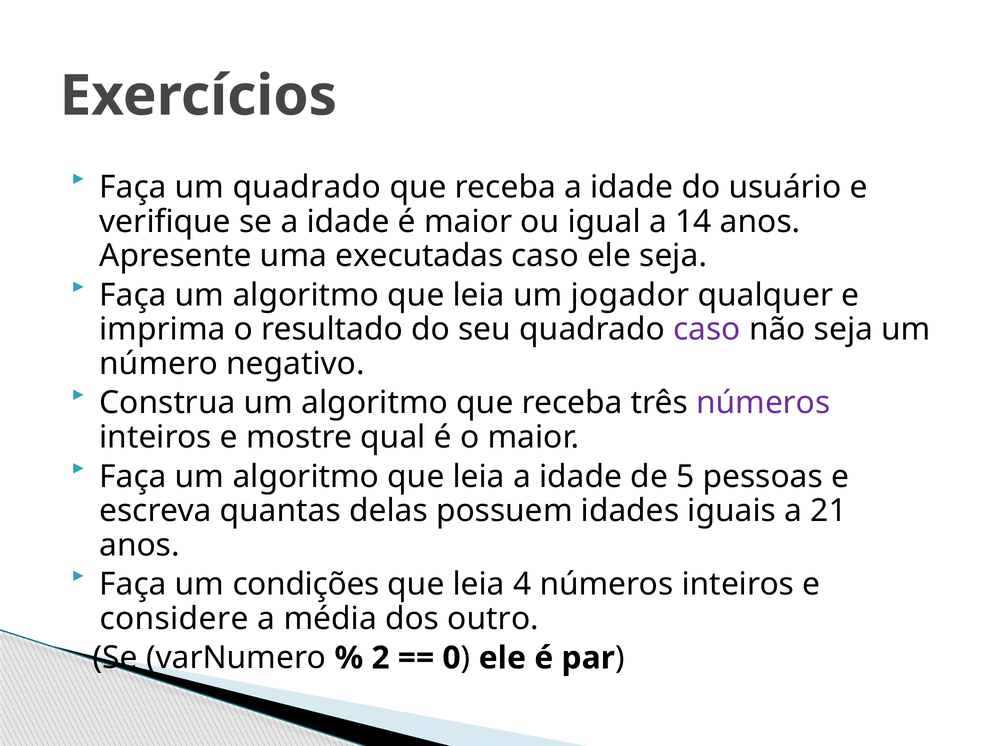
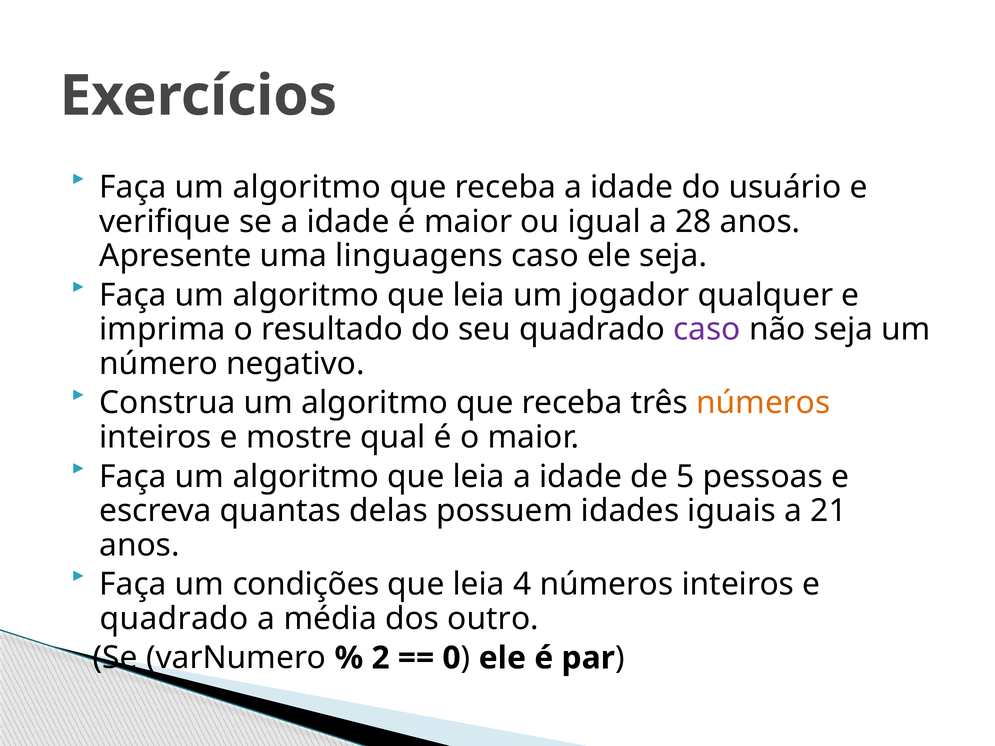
quadrado at (307, 187): quadrado -> algoritmo
14: 14 -> 28
executadas: executadas -> linguagens
números at (763, 403) colour: purple -> orange
considere at (174, 619): considere -> quadrado
